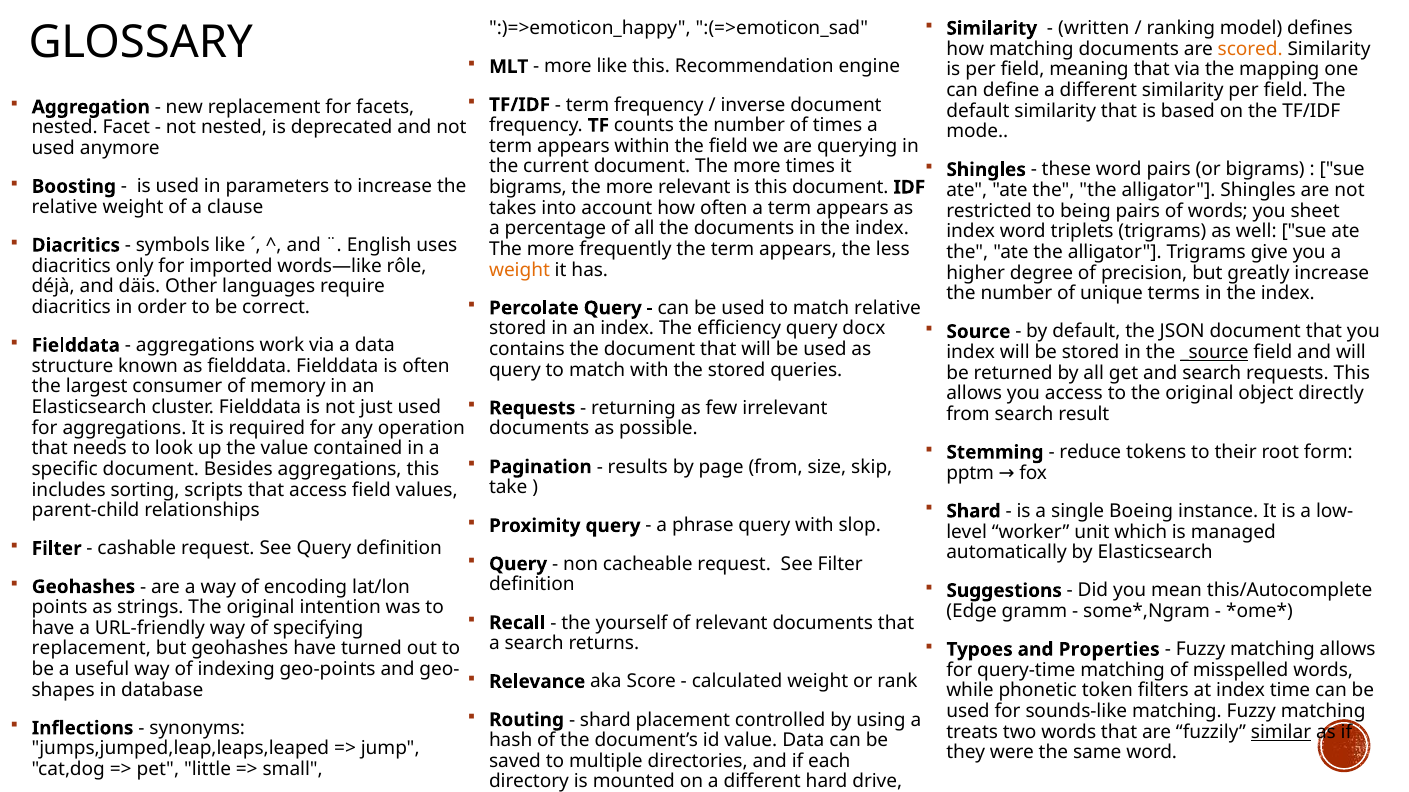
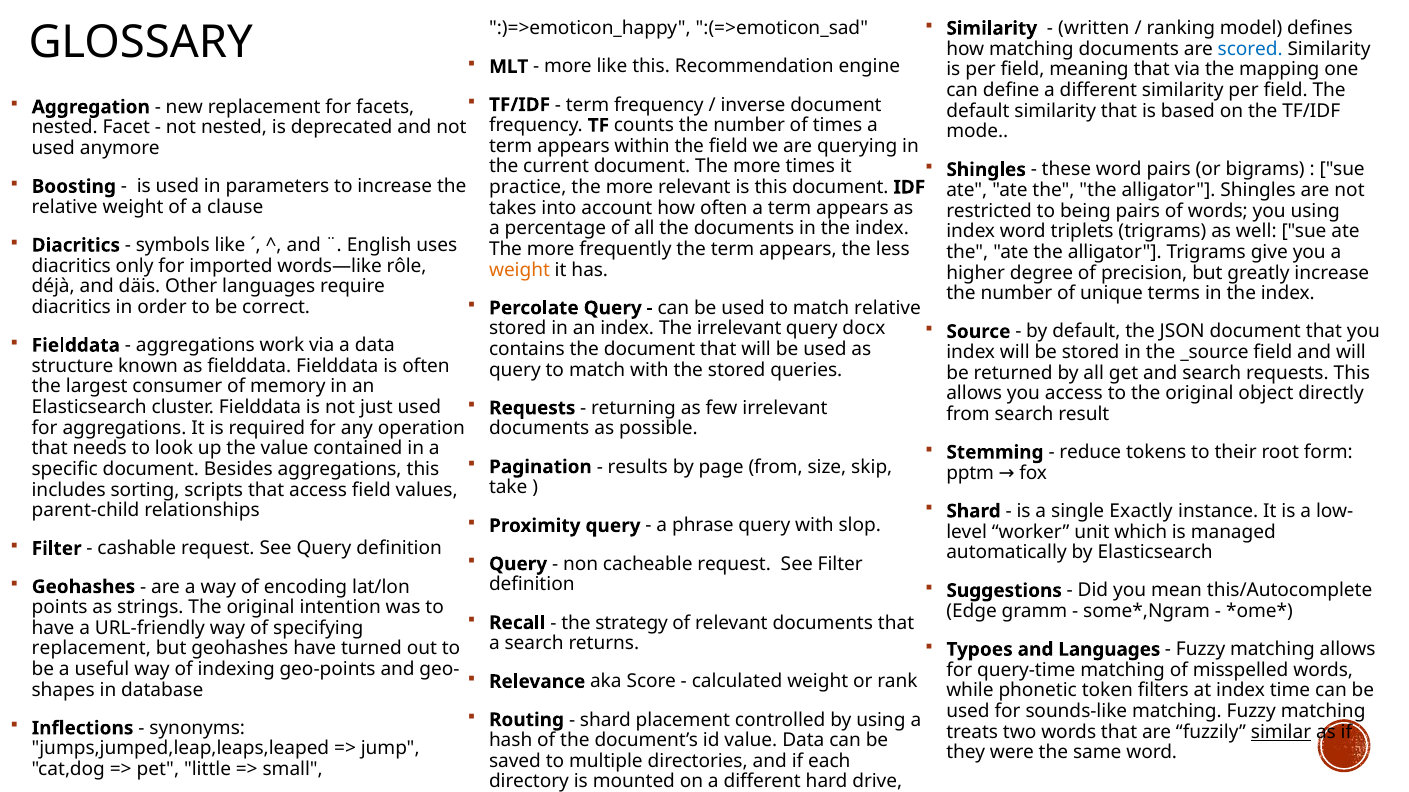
scored colour: orange -> blue
bigrams at (528, 187): bigrams -> practice
you sheet: sheet -> using
The efficiency: efficiency -> irrelevant
_source underline: present -> none
Boeing: Boeing -> Exactly
yourself: yourself -> strategy
and Properties: Properties -> Languages
